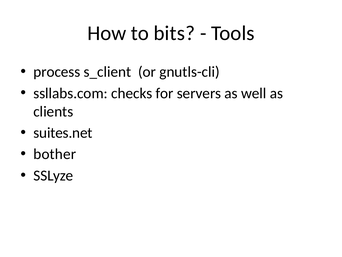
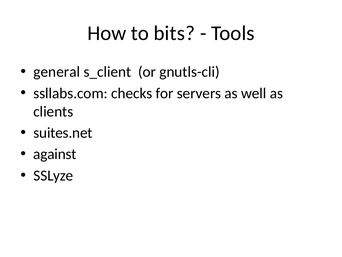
process: process -> general
bother: bother -> against
